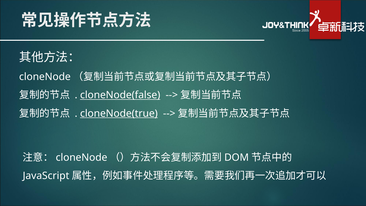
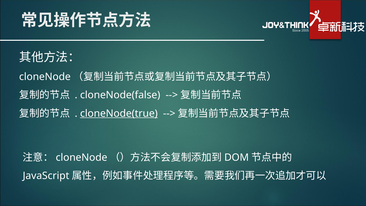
cloneNode(false underline: present -> none
